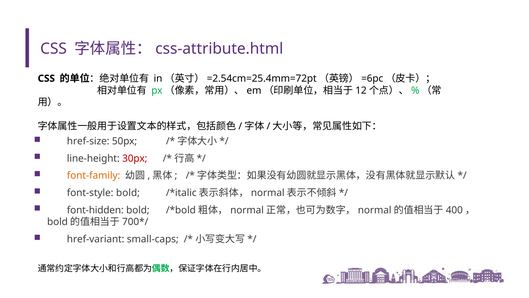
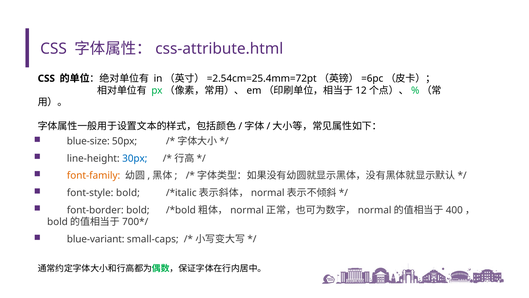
href-size: href-size -> blue-size
30px colour: red -> blue
font-hidden: font-hidden -> font-border
href-variant: href-variant -> blue-variant
